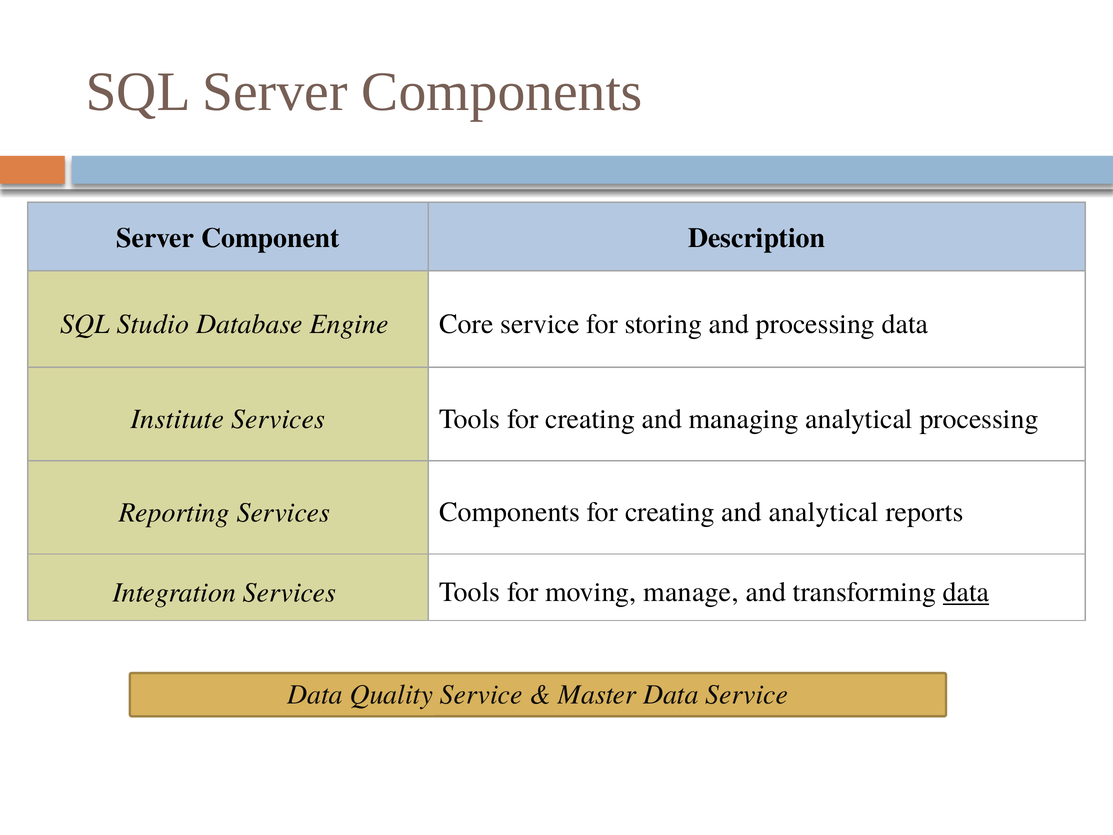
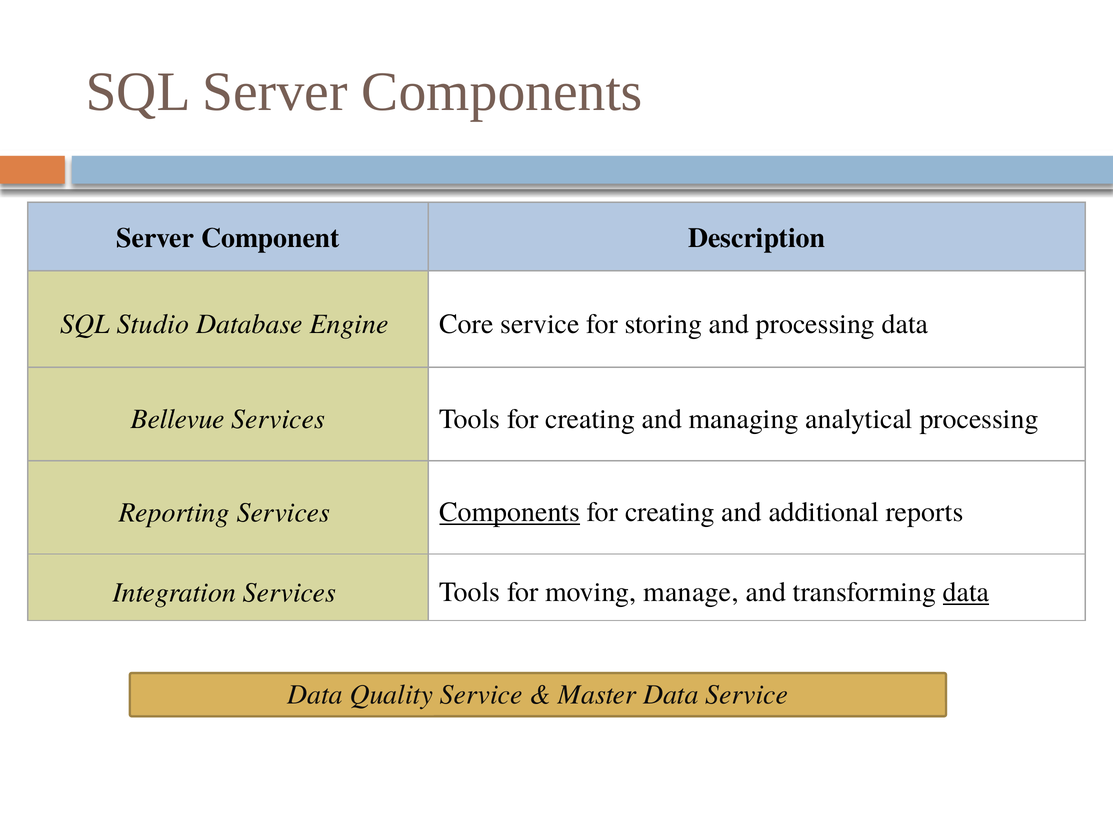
Institute: Institute -> Bellevue
Components at (510, 512) underline: none -> present
and analytical: analytical -> additional
